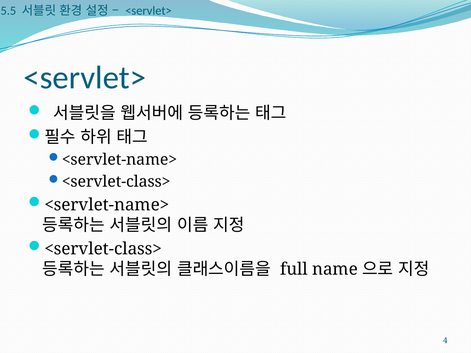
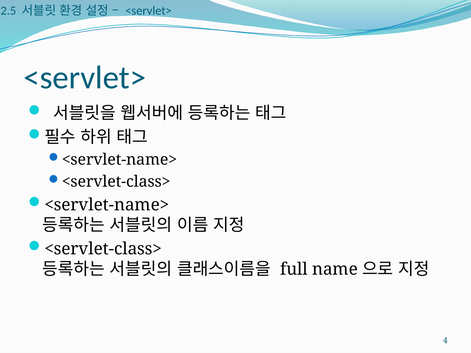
5.5: 5.5 -> 2.5
